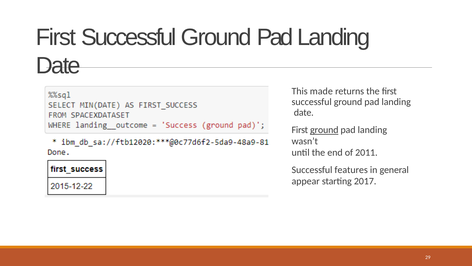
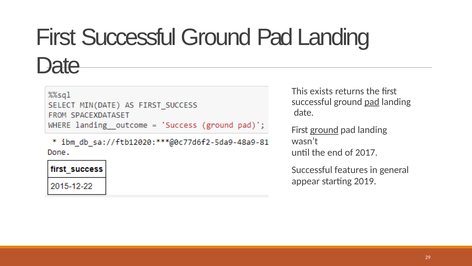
made: made -> exists
pad at (372, 102) underline: none -> present
2011: 2011 -> 2017
2017: 2017 -> 2019
